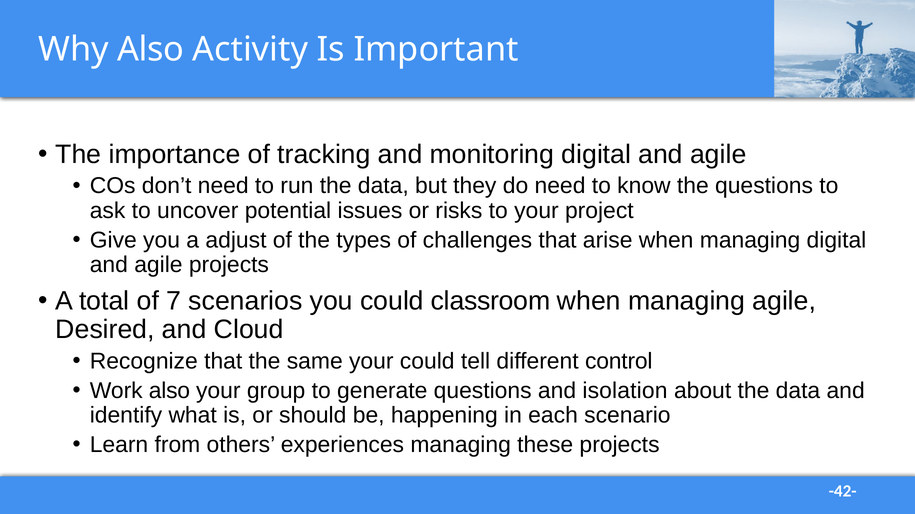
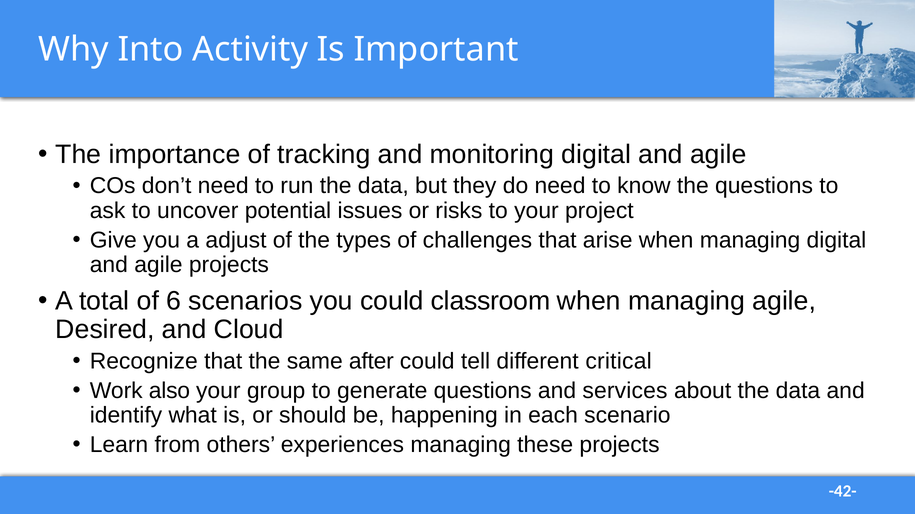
Why Also: Also -> Into
7: 7 -> 6
same your: your -> after
control: control -> critical
isolation: isolation -> services
